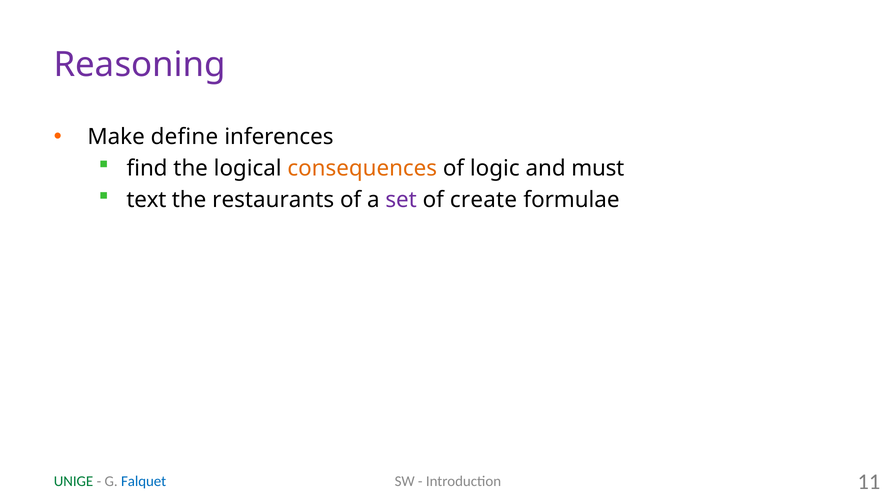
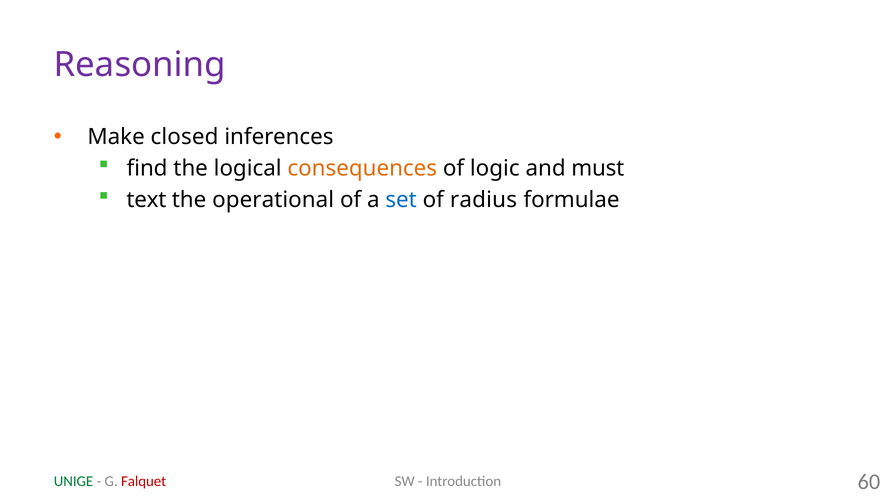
define: define -> closed
restaurants: restaurants -> operational
set colour: purple -> blue
create: create -> radius
11: 11 -> 60
Falquet colour: blue -> red
